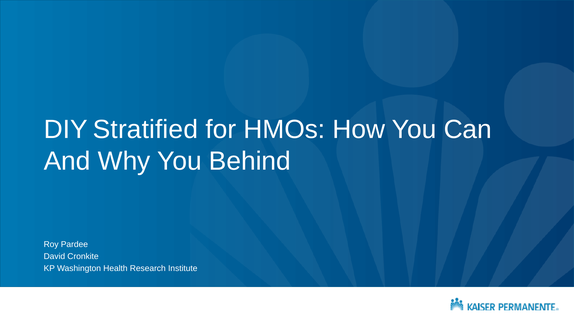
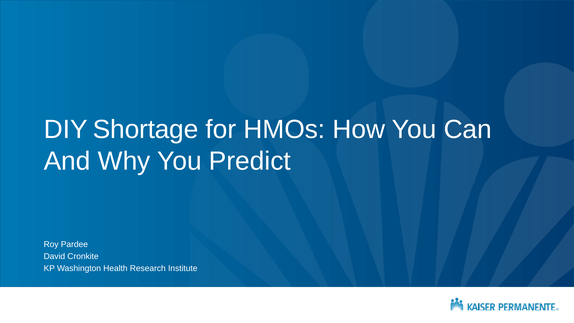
Stratified: Stratified -> Shortage
Behind: Behind -> Predict
